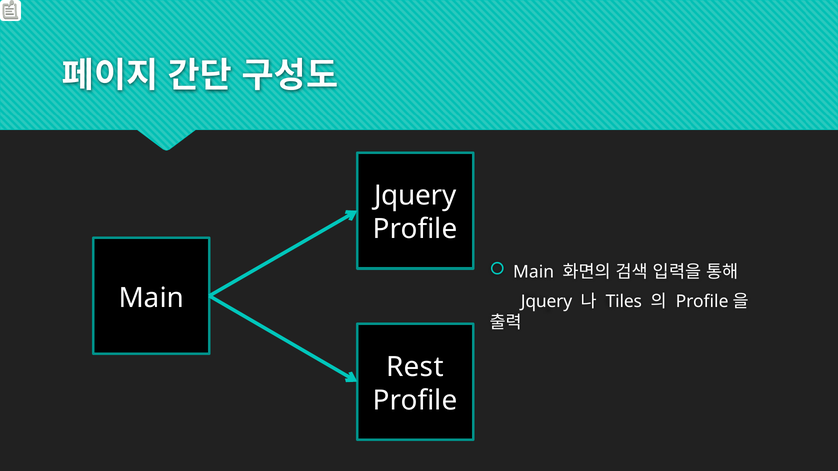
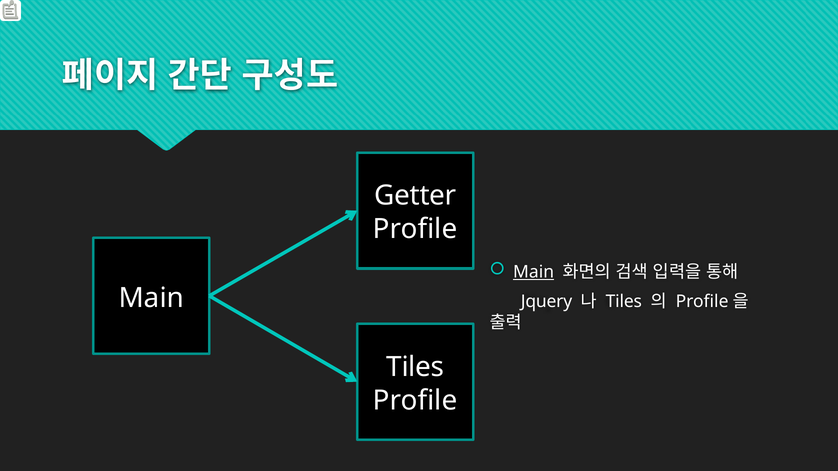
Jquery at (415, 196): Jquery -> Getter
Main at (534, 272) underline: none -> present
Rest at (415, 367): Rest -> Tiles
